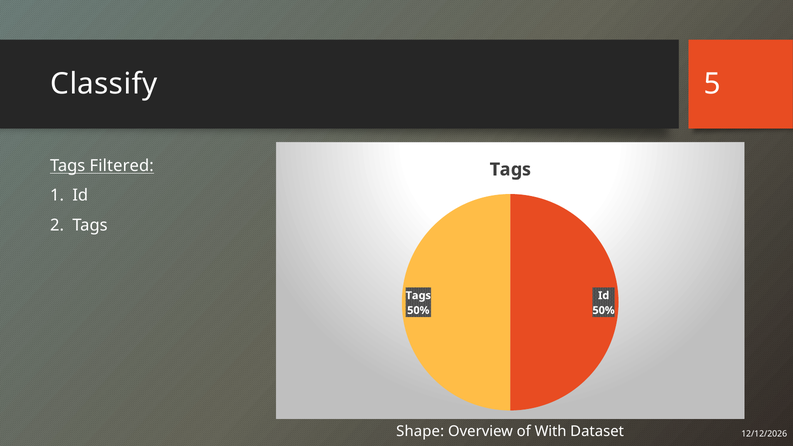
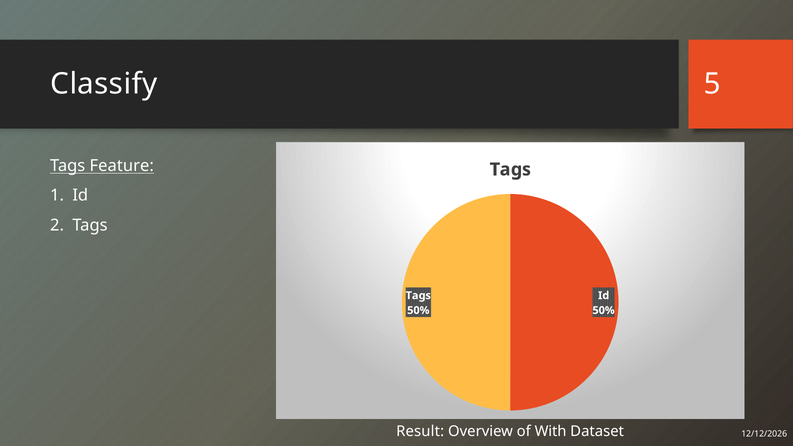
Filtered: Filtered -> Feature
Shape: Shape -> Result
